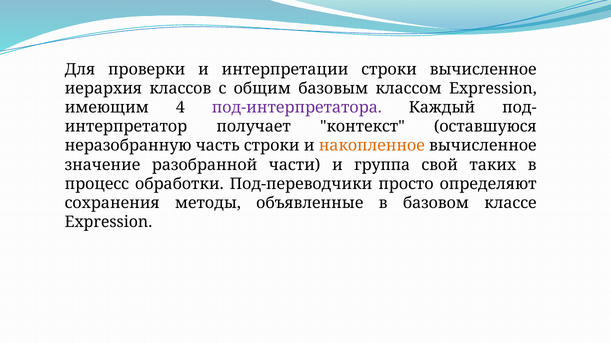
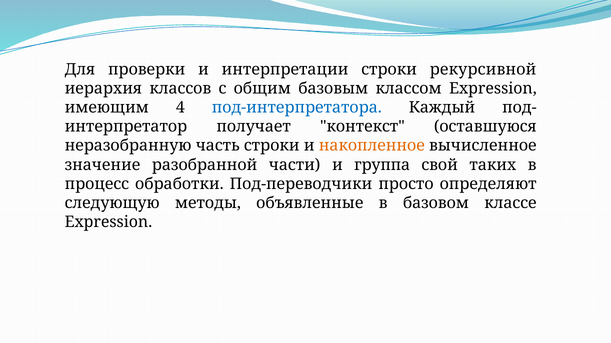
строки вычисленное: вычисленное -> рекурсивной
под-интерпретатора colour: purple -> blue
сохранения: сохранения -> следующую
